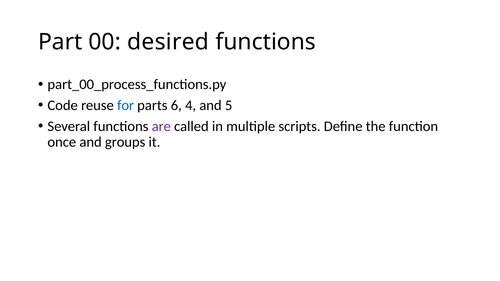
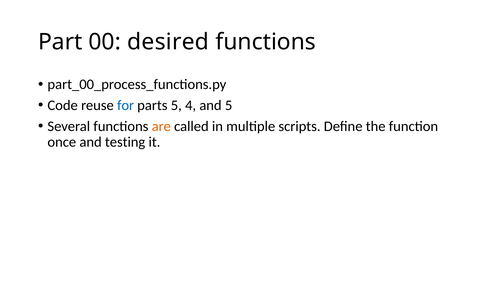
parts 6: 6 -> 5
are colour: purple -> orange
groups: groups -> testing
